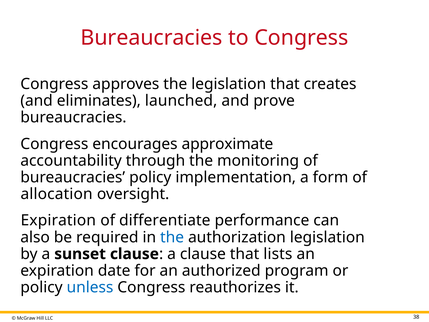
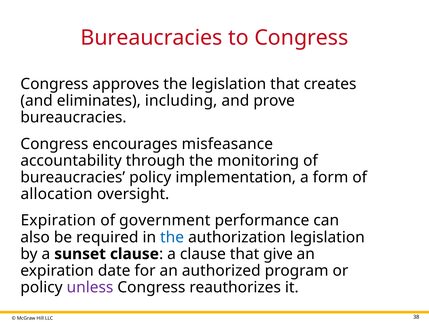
launched: launched -> including
approximate: approximate -> misfeasance
differentiate: differentiate -> government
lists: lists -> give
unless colour: blue -> purple
